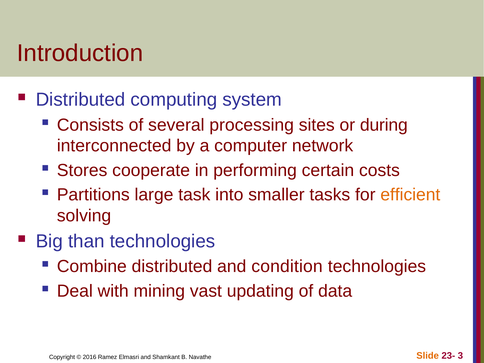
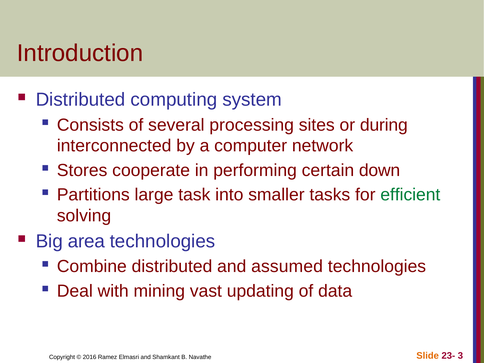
costs: costs -> down
efficient colour: orange -> green
than: than -> area
condition: condition -> assumed
